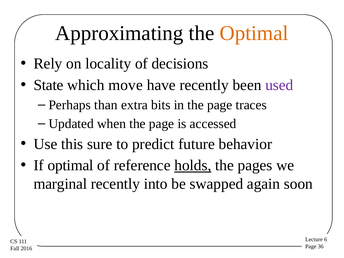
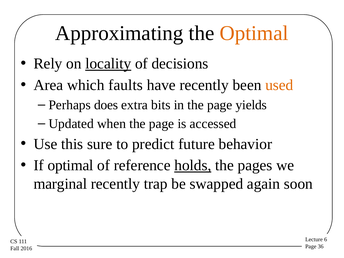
locality underline: none -> present
State: State -> Area
move: move -> faults
used colour: purple -> orange
than: than -> does
traces: traces -> yields
into: into -> trap
